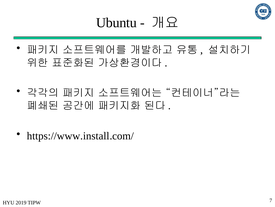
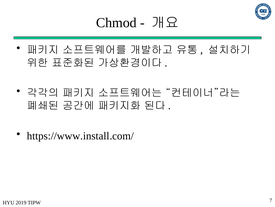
Ubuntu: Ubuntu -> Chmod
